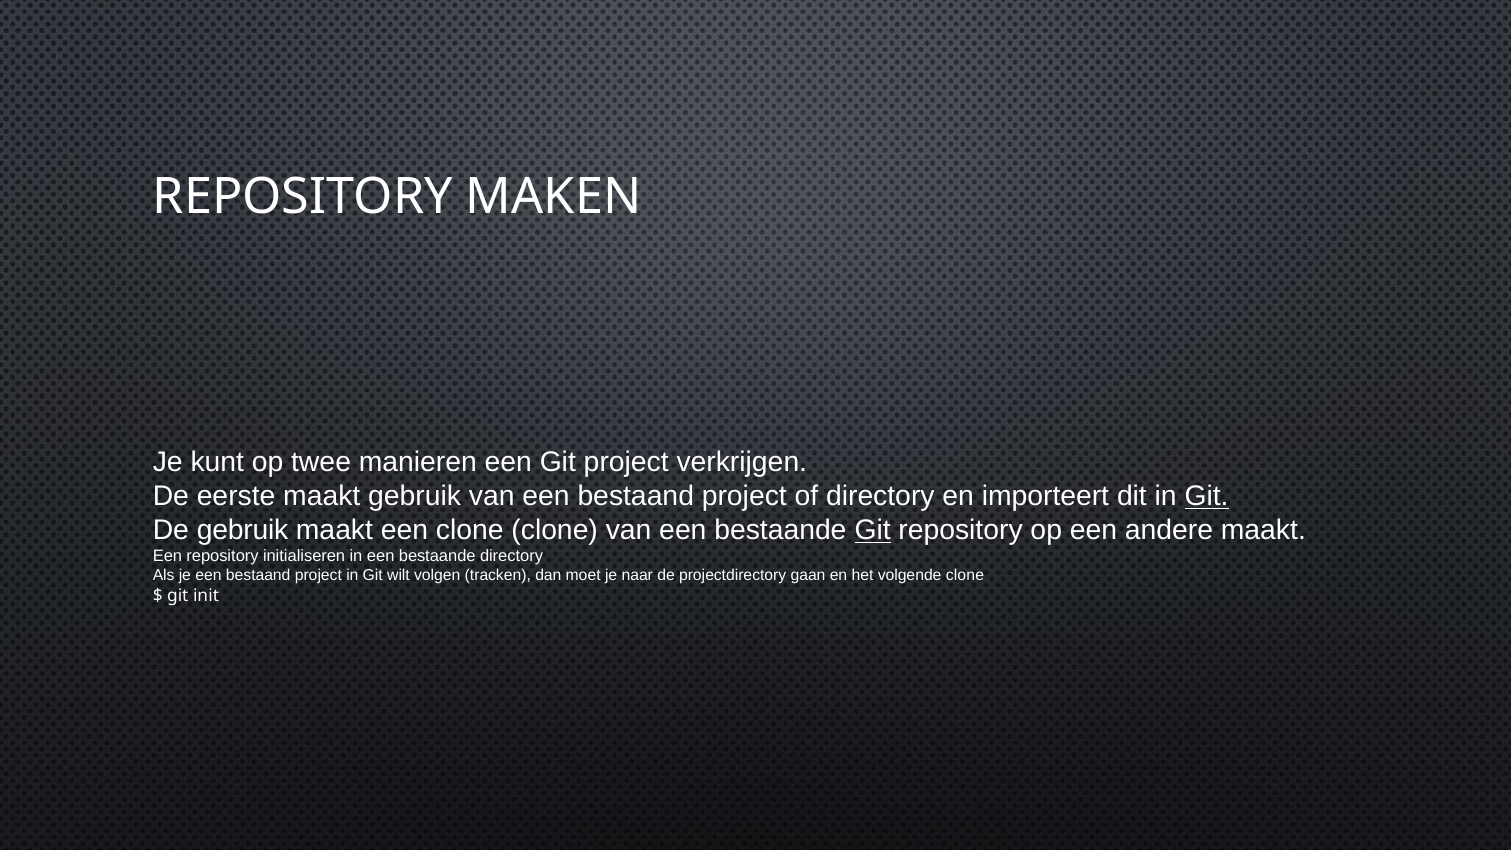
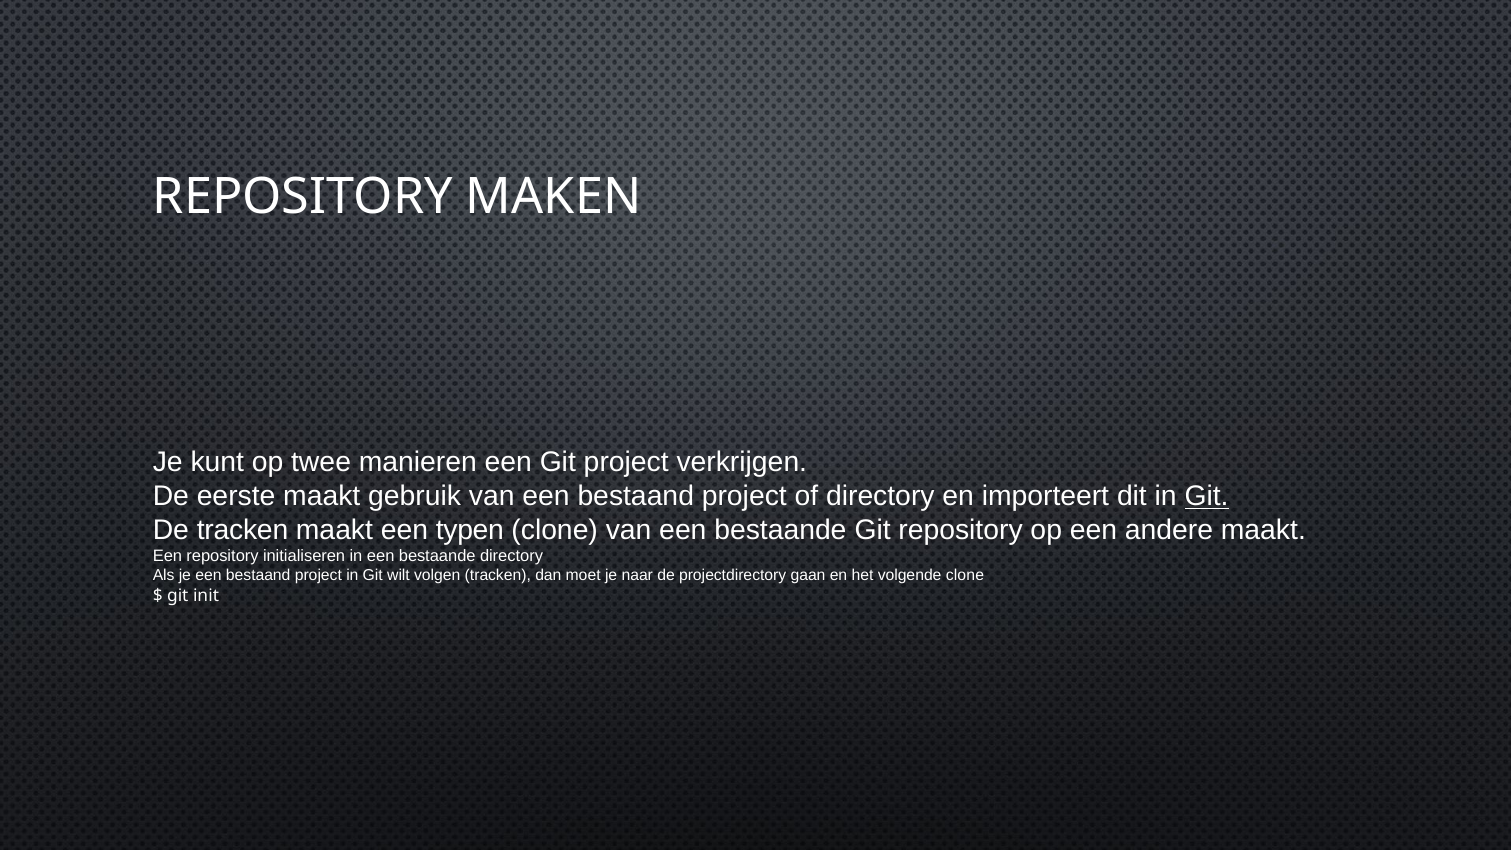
De gebruik: gebruik -> tracken
een clone: clone -> typen
Git at (873, 530) underline: present -> none
